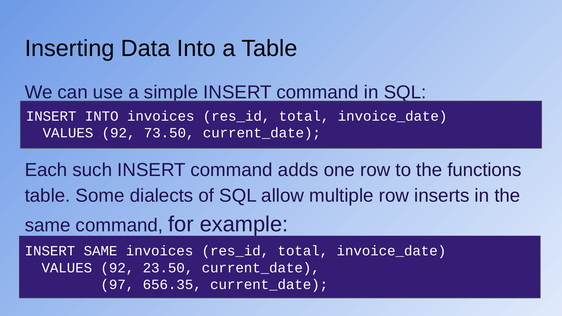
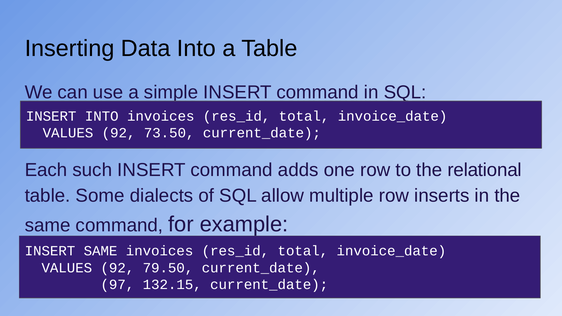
functions: functions -> relational
23.50: 23.50 -> 79.50
656.35: 656.35 -> 132.15
